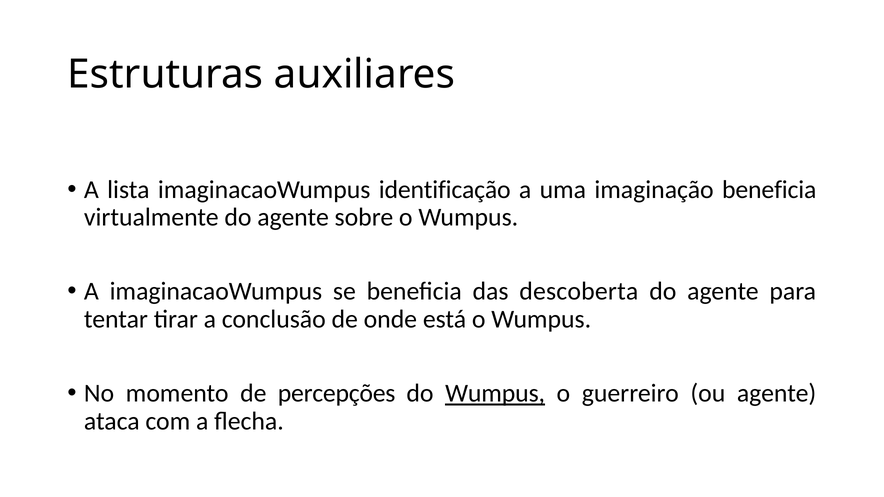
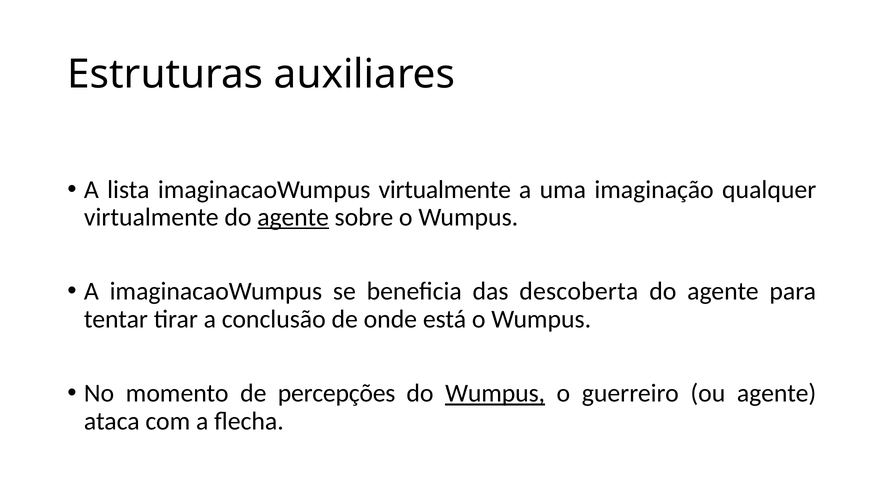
imaginacaoWumpus identificação: identificação -> virtualmente
imaginação beneficia: beneficia -> qualquer
agente at (293, 217) underline: none -> present
